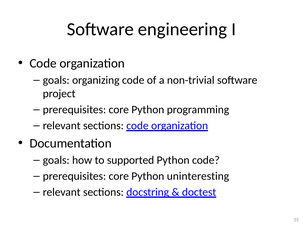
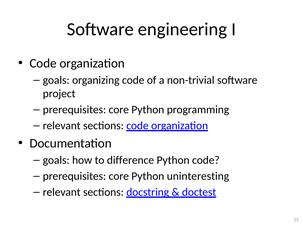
supported: supported -> difference
